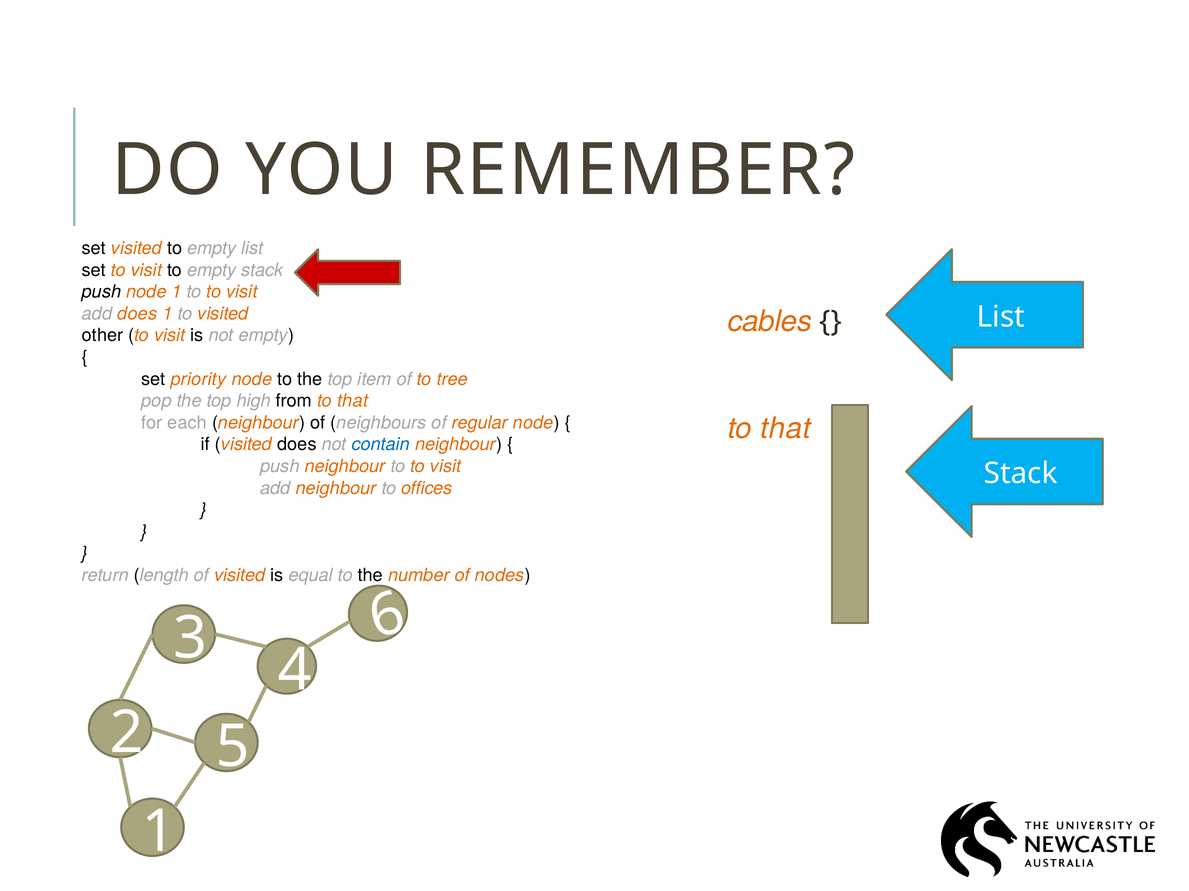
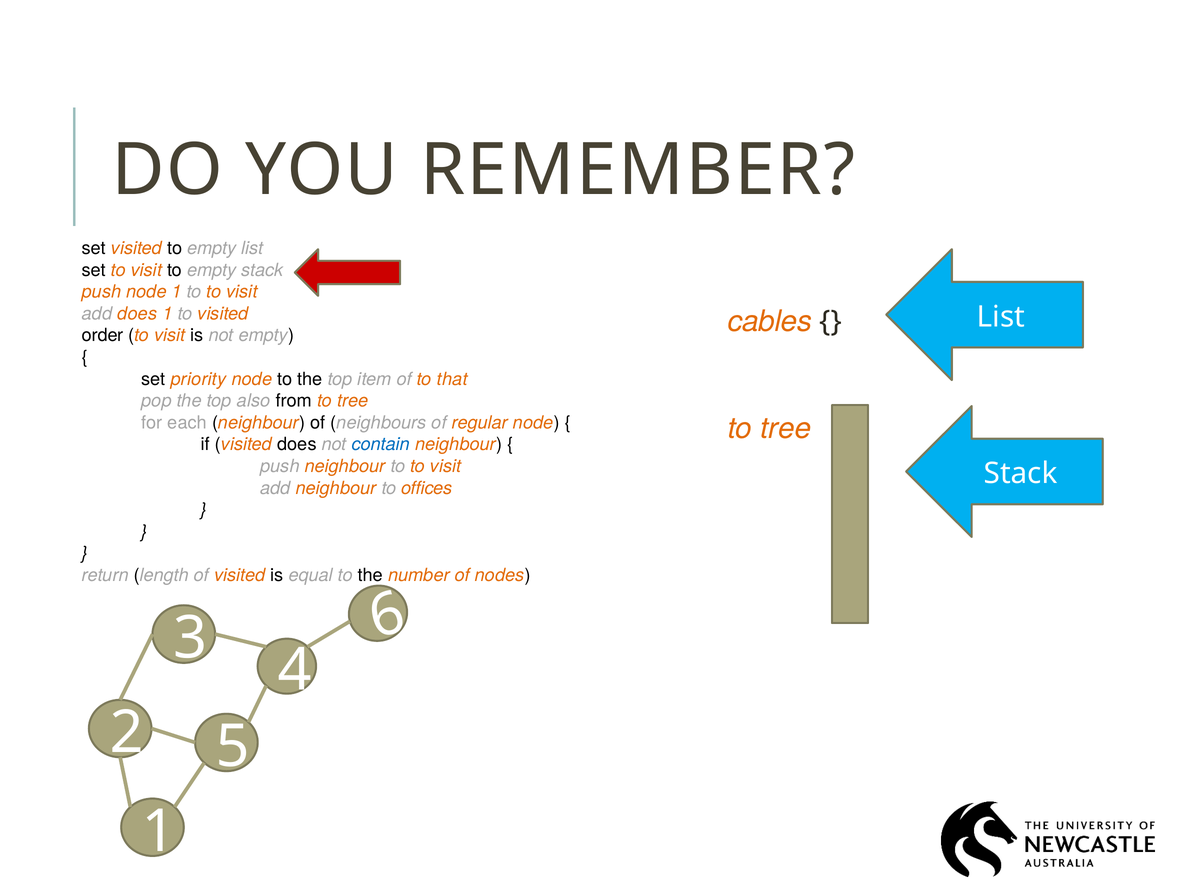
push at (102, 292) colour: black -> orange
other: other -> order
tree: tree -> that
high: high -> also
from to that: that -> tree
that at (786, 429): that -> tree
